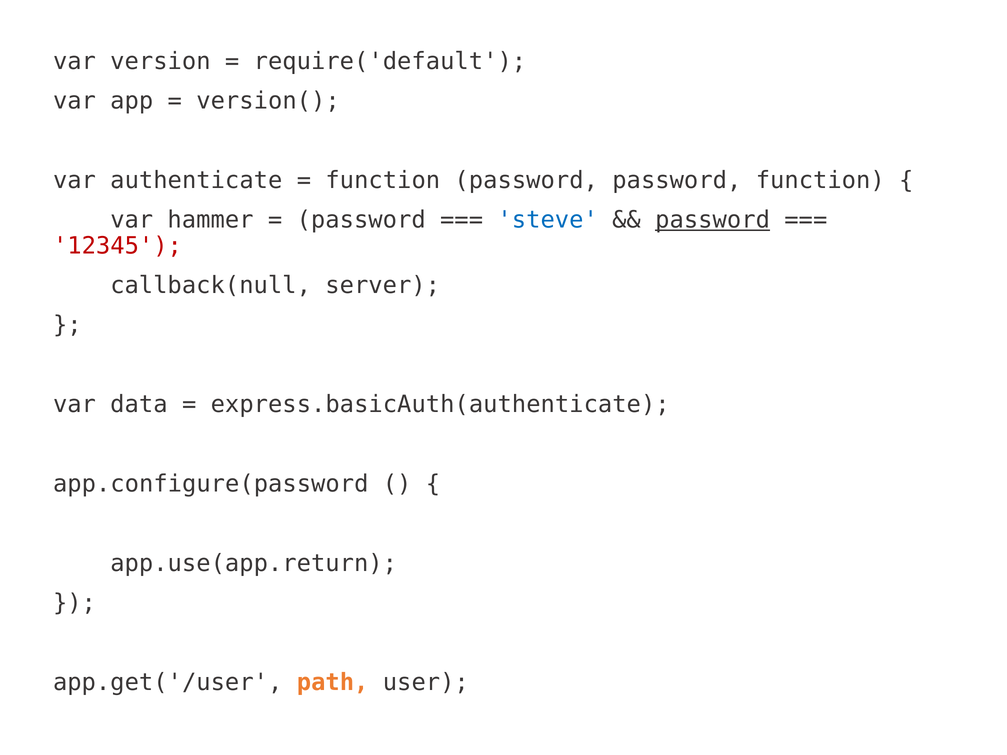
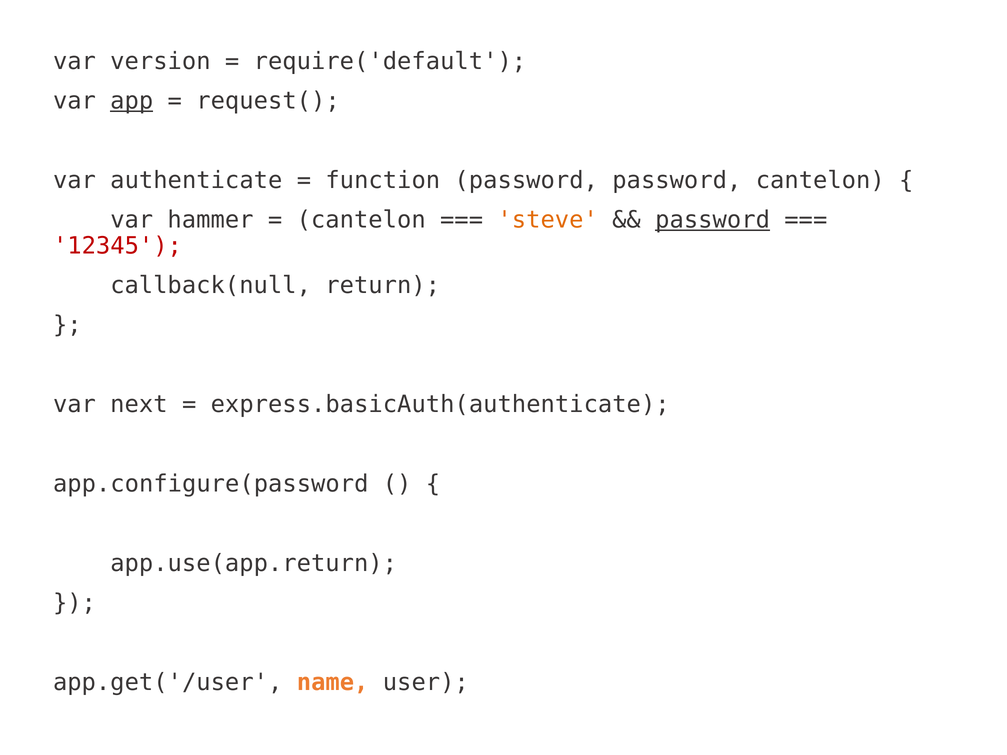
app underline: none -> present
version(: version( -> request(
password function: function -> cantelon
password at (361, 220): password -> cantelon
steve colour: blue -> orange
server: server -> return
data: data -> next
path: path -> name
